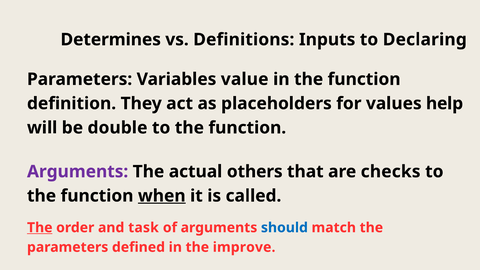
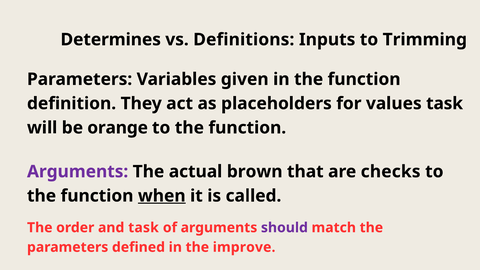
Declaring: Declaring -> Trimming
value: value -> given
values help: help -> task
double: double -> orange
others: others -> brown
The at (40, 228) underline: present -> none
should colour: blue -> purple
